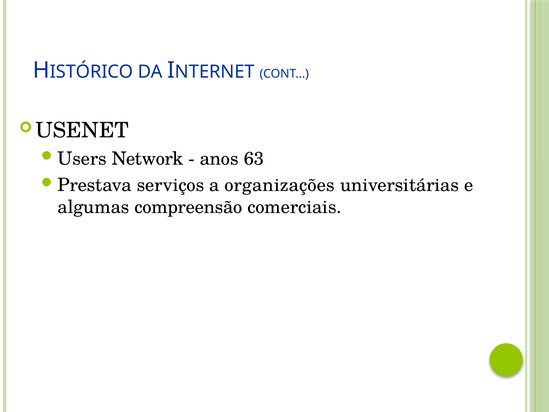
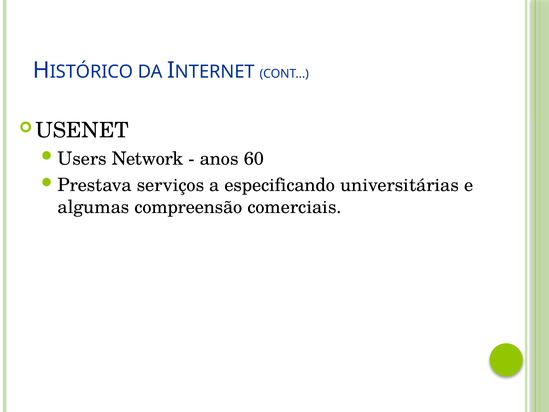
63: 63 -> 60
organizações: organizações -> especificando
